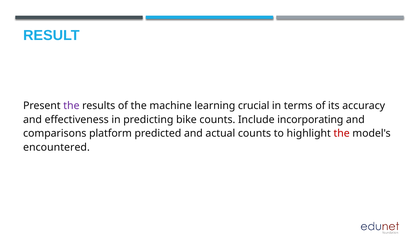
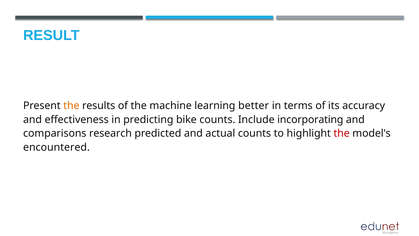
the at (71, 106) colour: purple -> orange
crucial: crucial -> better
platform: platform -> research
